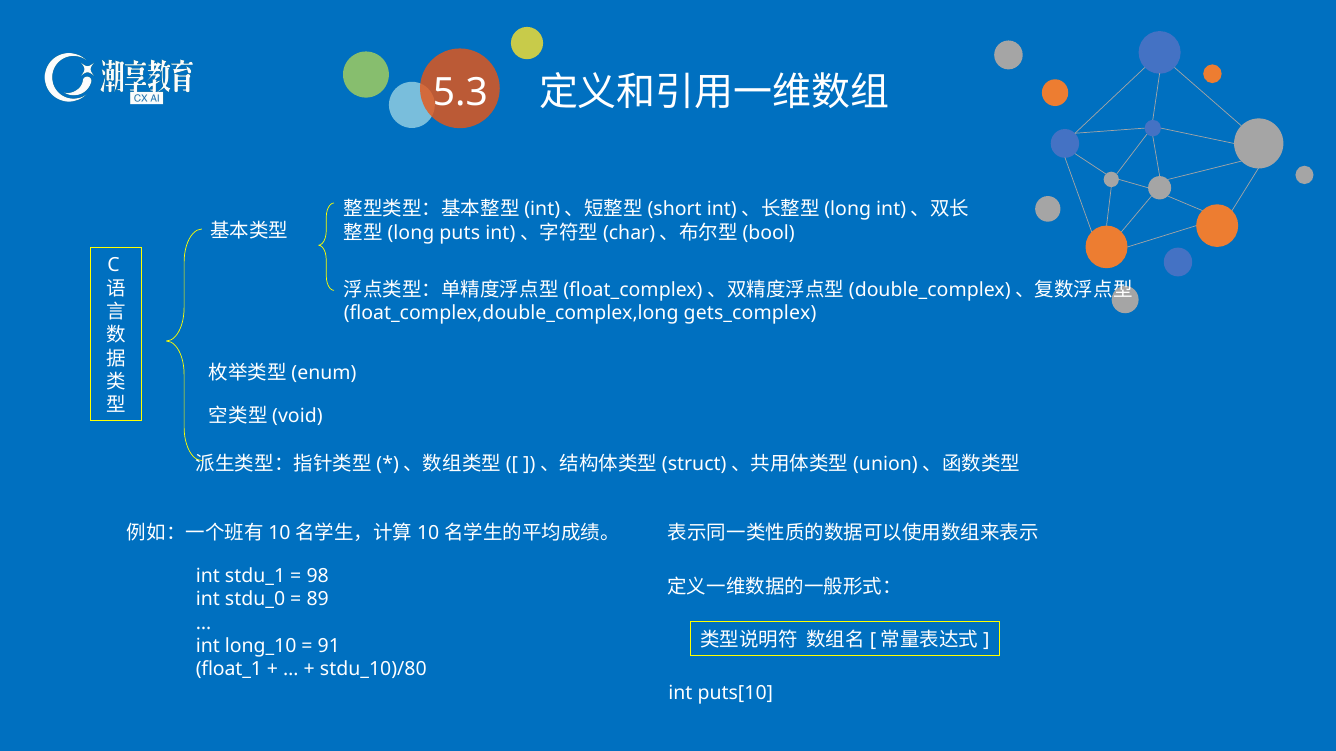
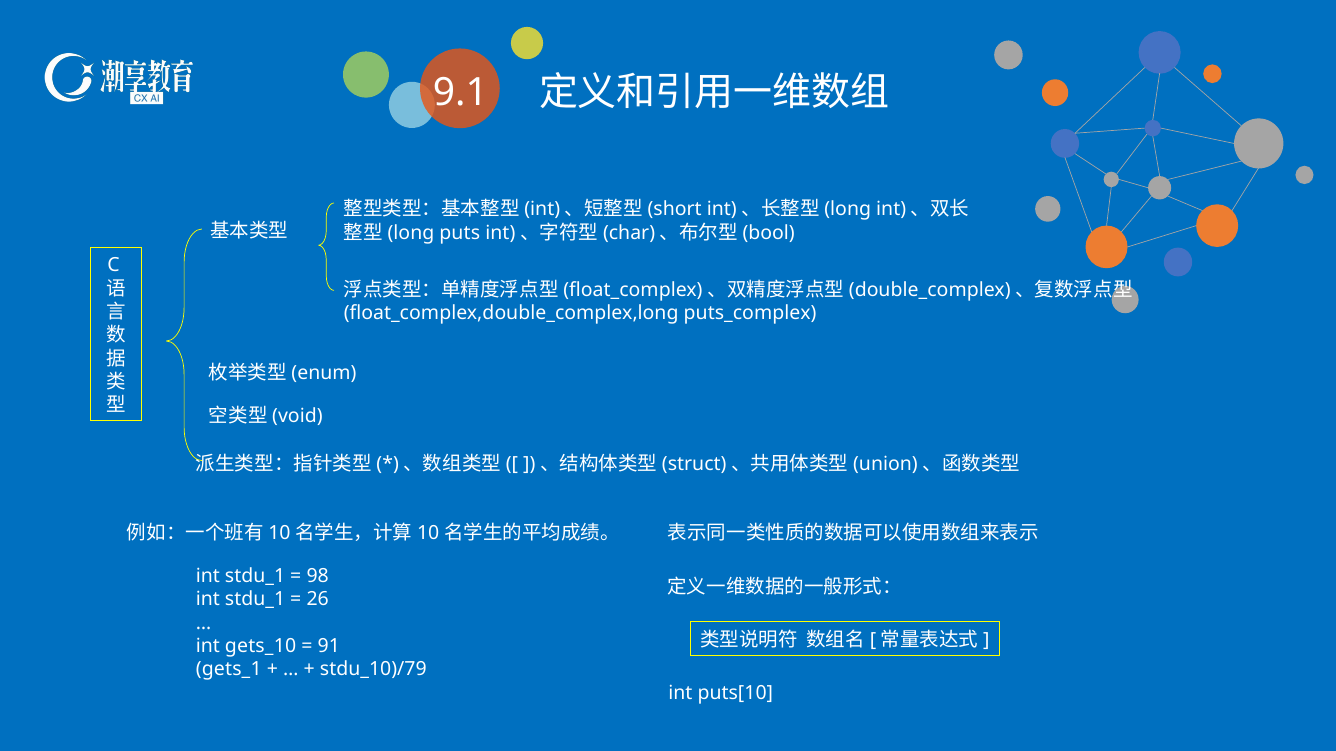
5.3: 5.3 -> 9.1
gets_complex: gets_complex -> puts_complex
stdu_0 at (255, 600): stdu_0 -> stdu_1
89: 89 -> 26
long_10: long_10 -> gets_10
float_1: float_1 -> gets_1
stdu_10)/80: stdu_10)/80 -> stdu_10)/79
